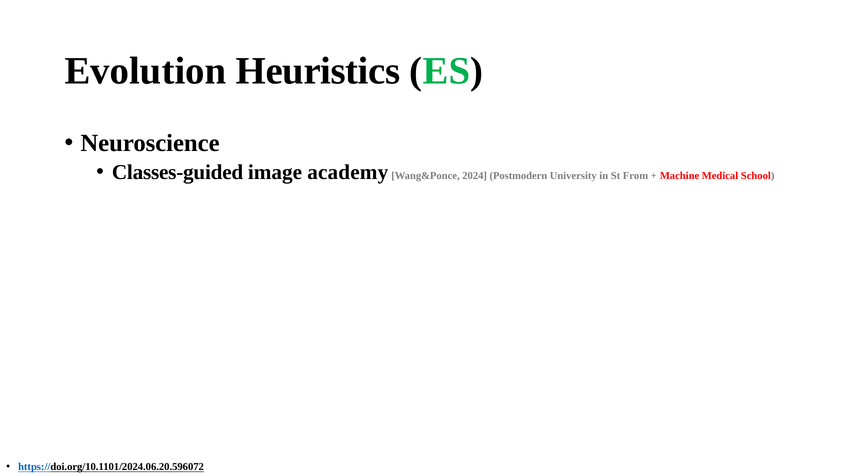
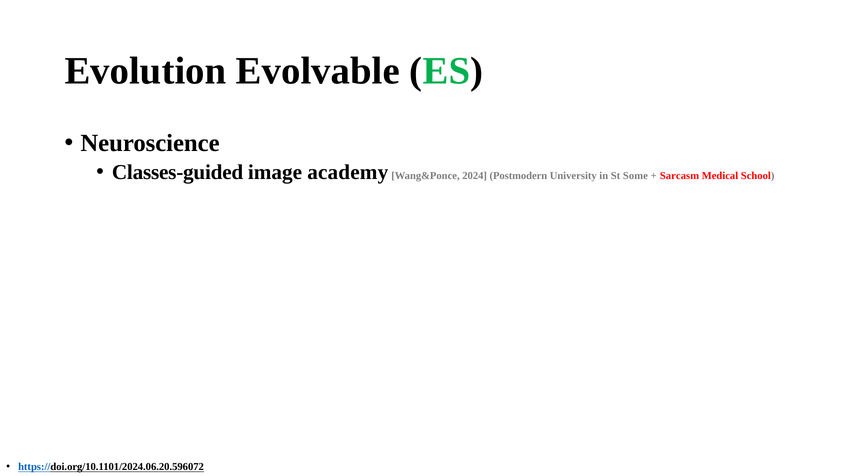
Heuristics: Heuristics -> Evolvable
From: From -> Some
Machine: Machine -> Sarcasm
